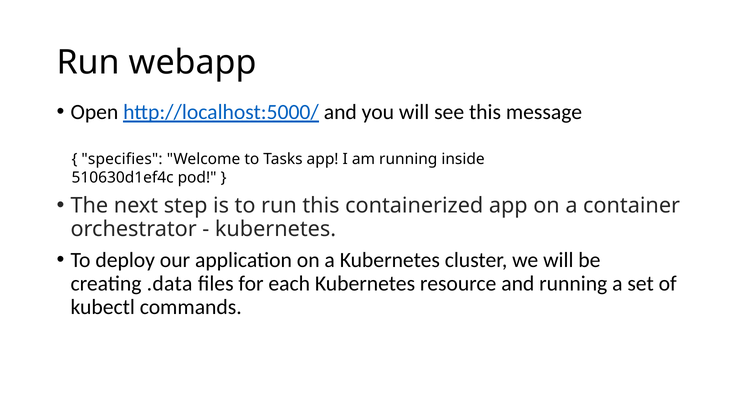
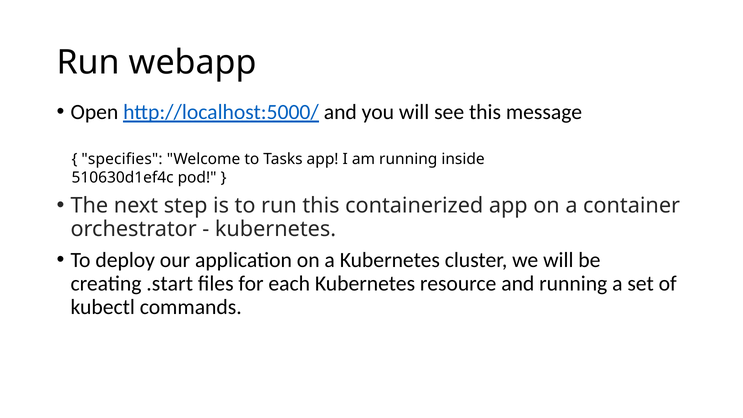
.data: .data -> .start
